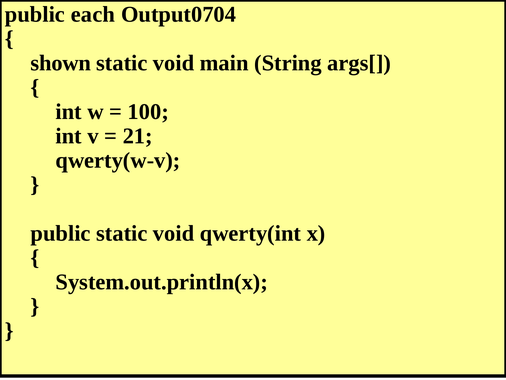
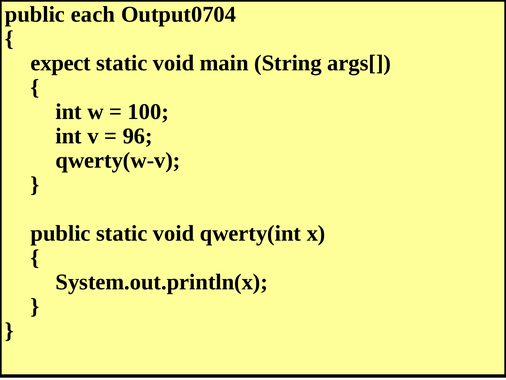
shown: shown -> expect
21: 21 -> 96
